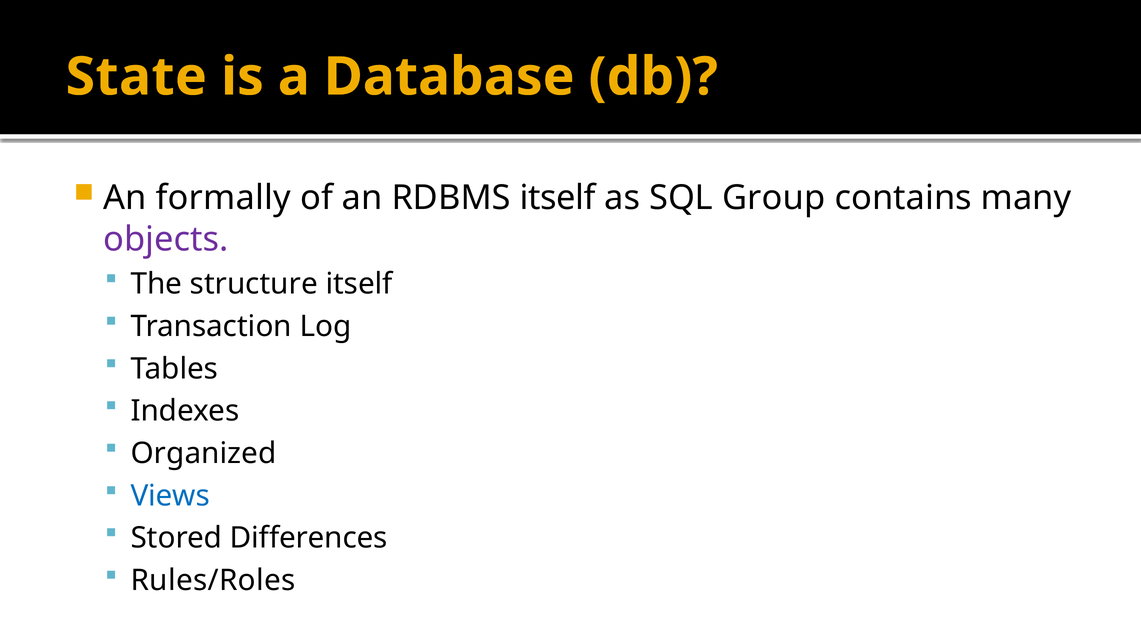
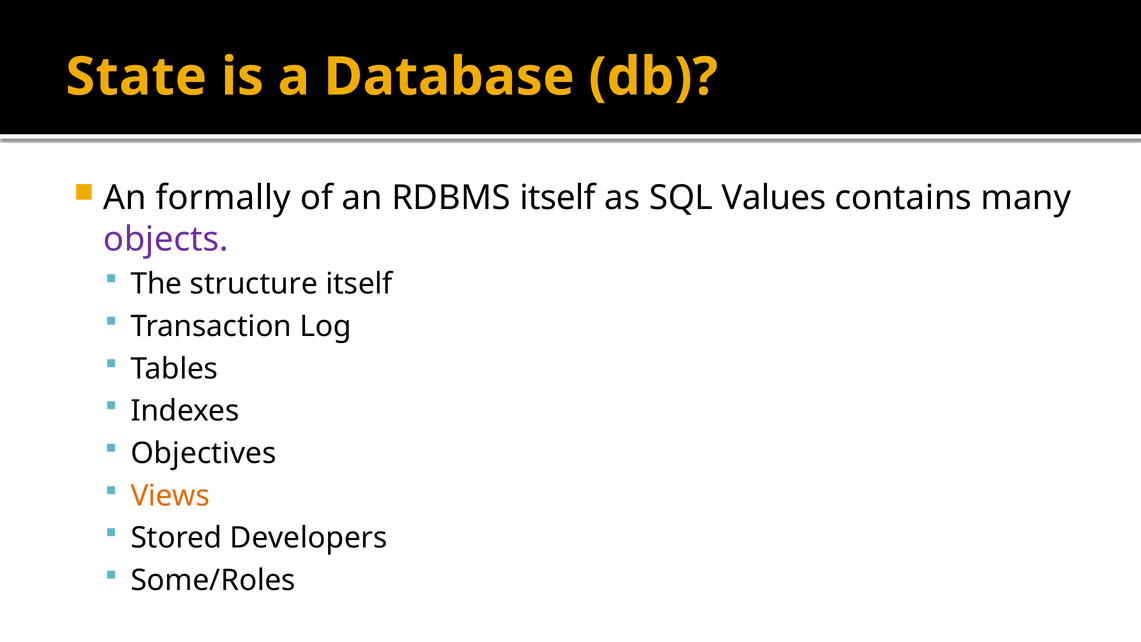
Group: Group -> Values
Organized: Organized -> Objectives
Views colour: blue -> orange
Differences: Differences -> Developers
Rules/Roles: Rules/Roles -> Some/Roles
